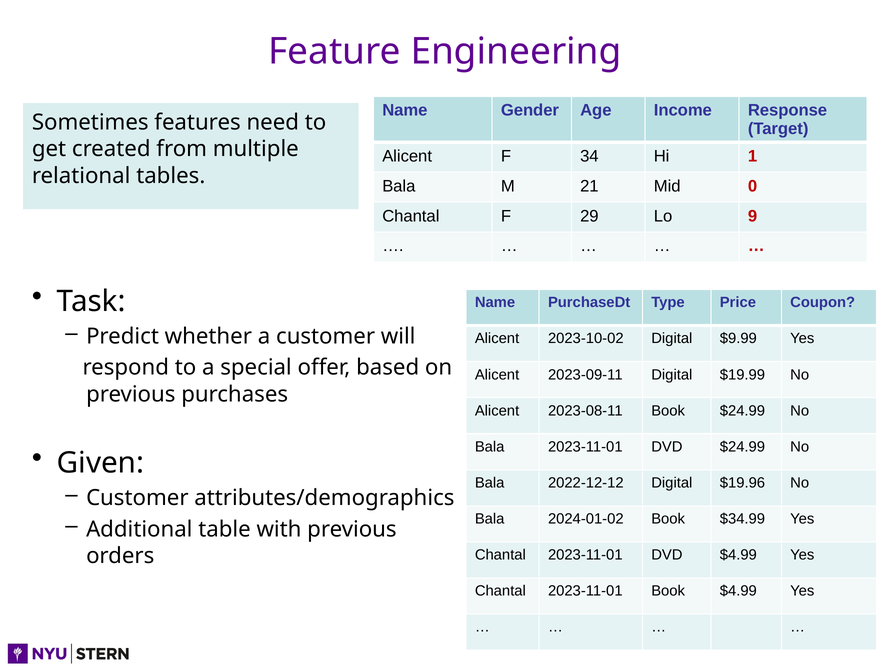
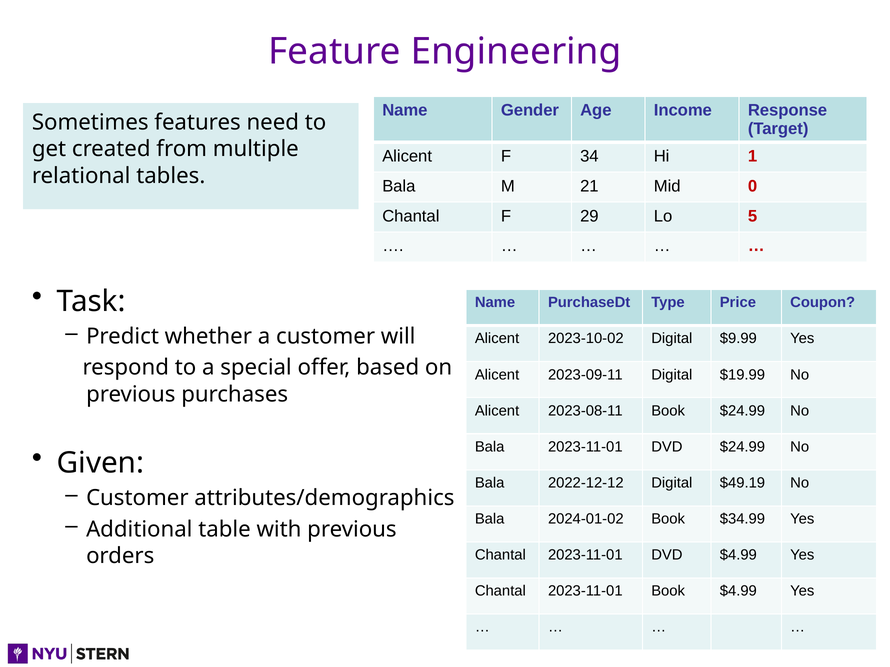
9: 9 -> 5
$19.96: $19.96 -> $49.19
